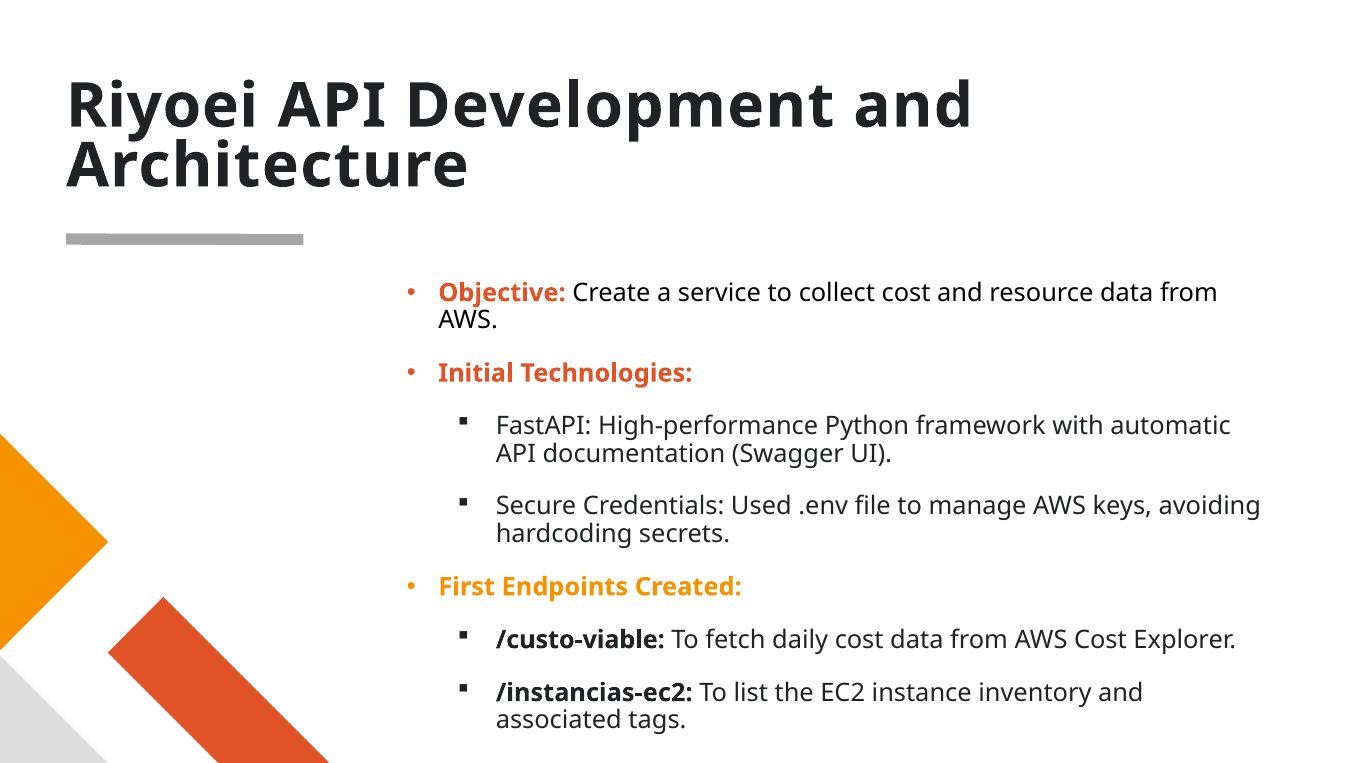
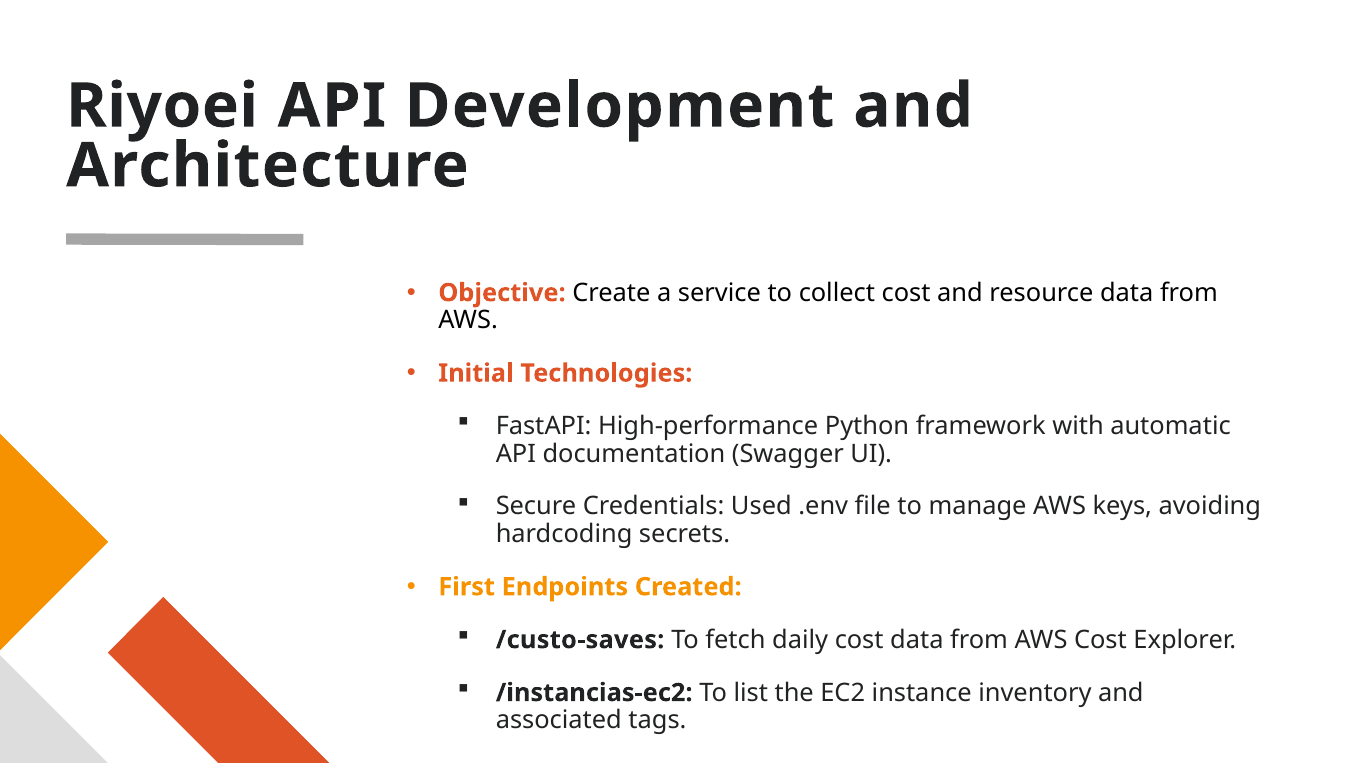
/custo-viable: /custo-viable -> /custo-saves
